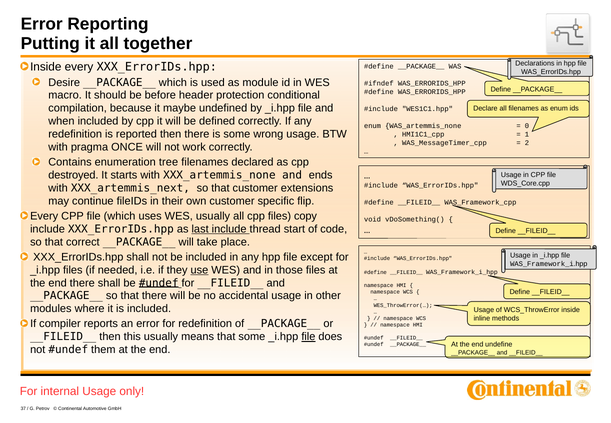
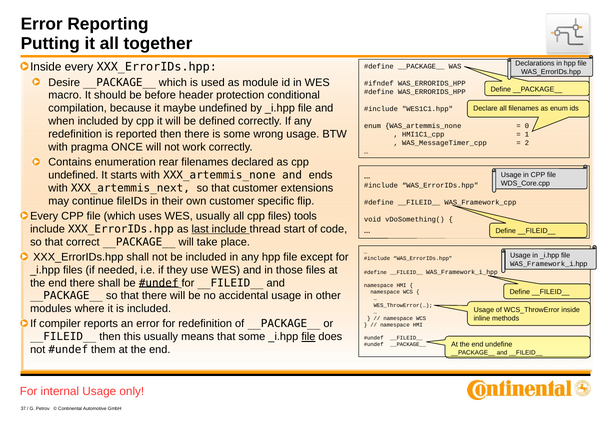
tree: tree -> rear
destroyed at (73, 175): destroyed -> undefined
copy: copy -> tools
use underline: present -> none
